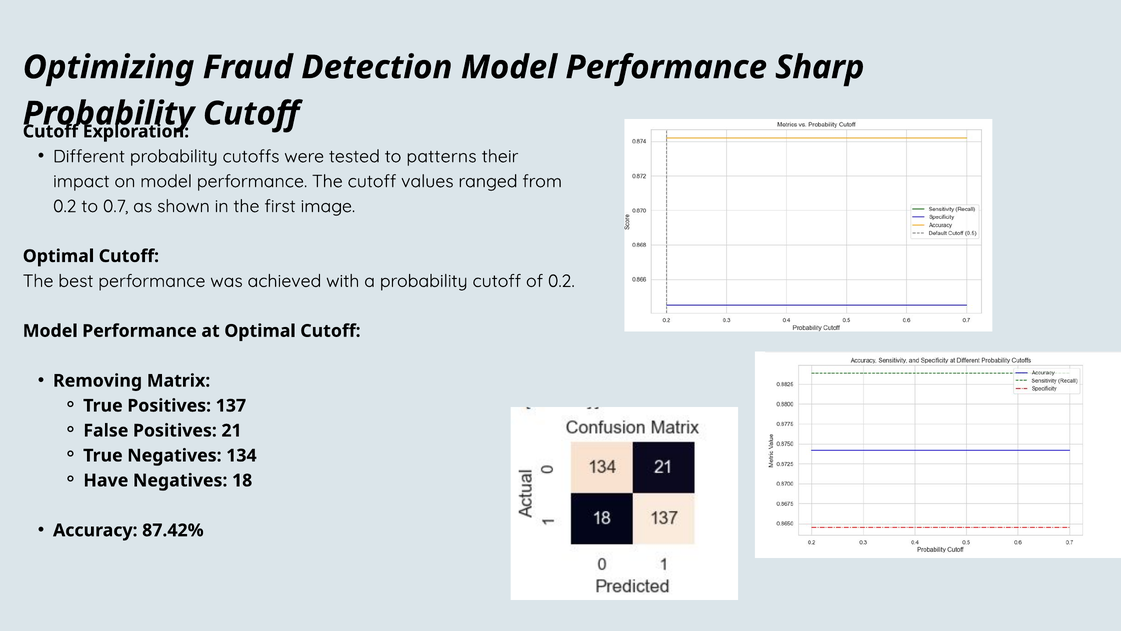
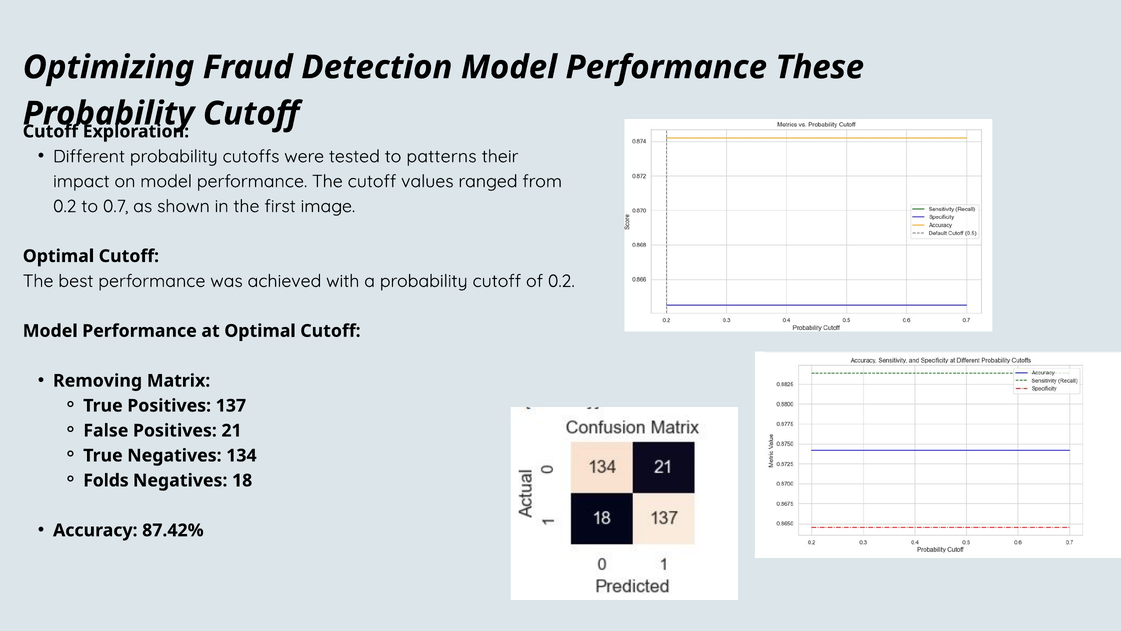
Sharp: Sharp -> These
Have: Have -> Folds
